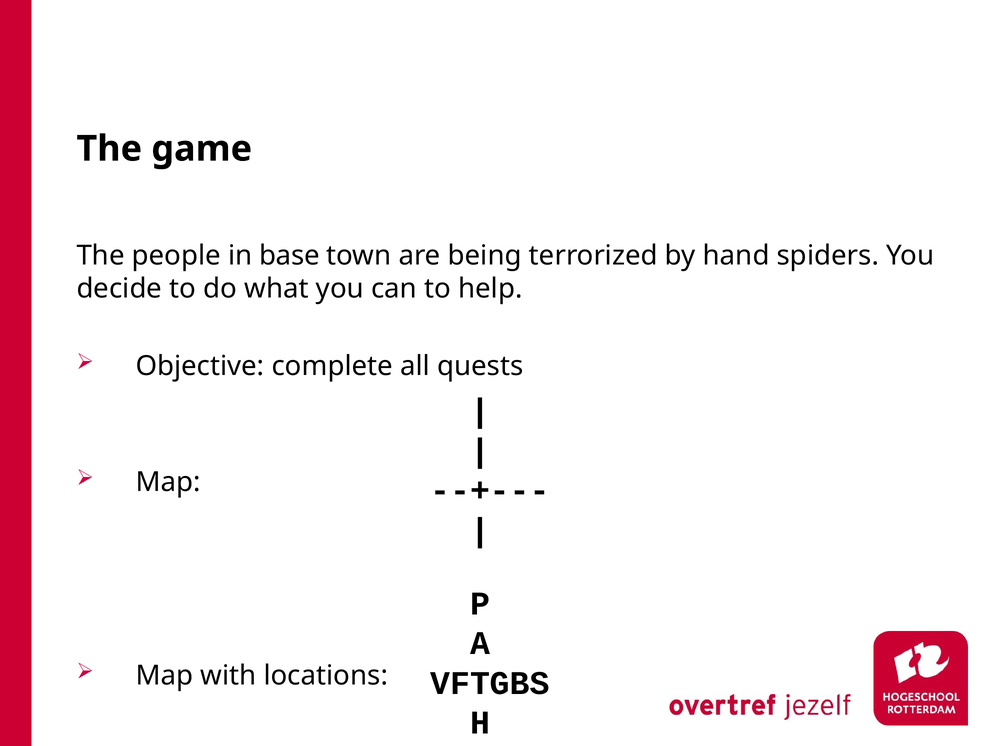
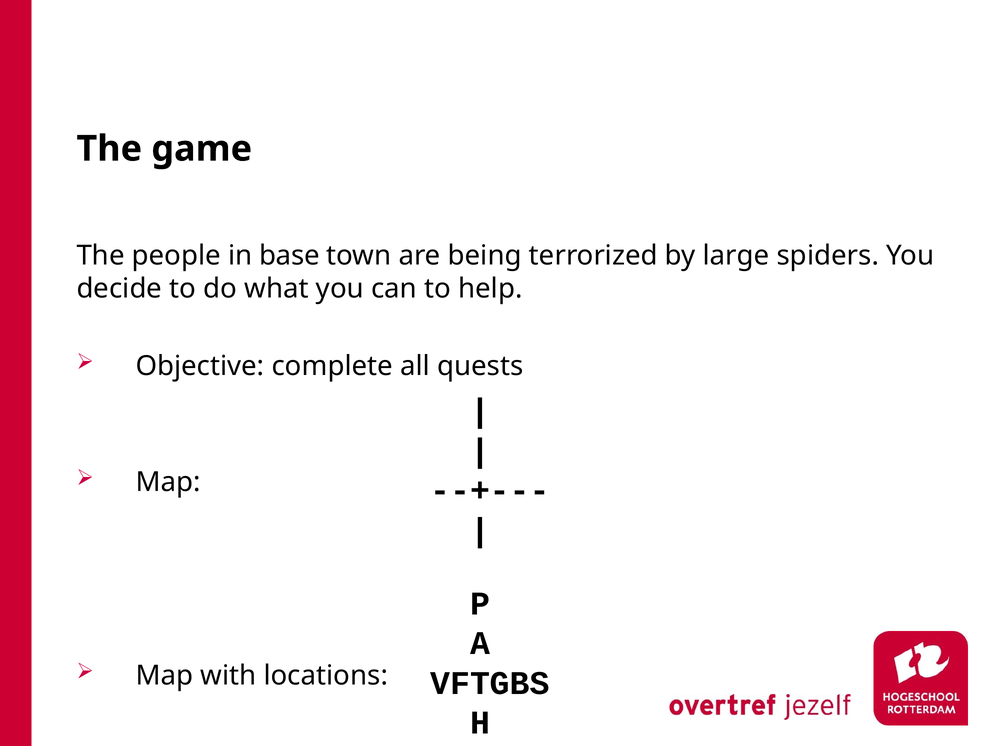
hand: hand -> large
